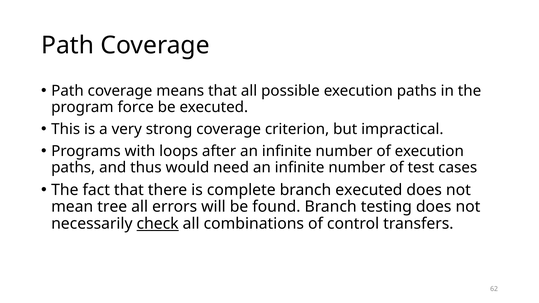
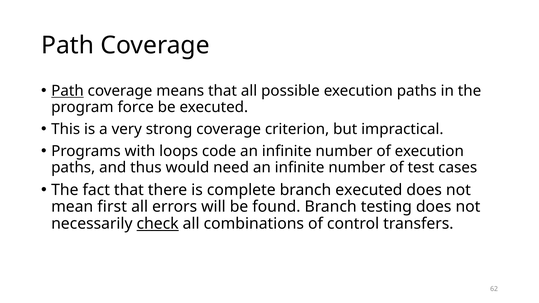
Path at (67, 91) underline: none -> present
after: after -> code
tree: tree -> first
